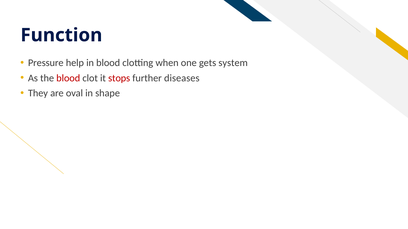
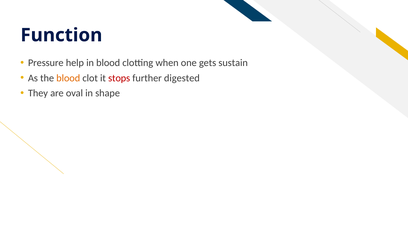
system: system -> sustain
blood at (68, 78) colour: red -> orange
diseases: diseases -> digested
